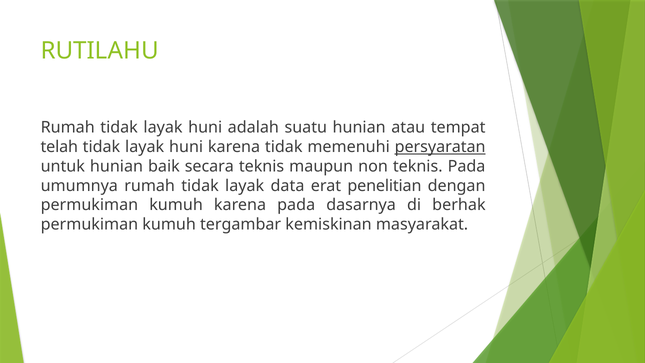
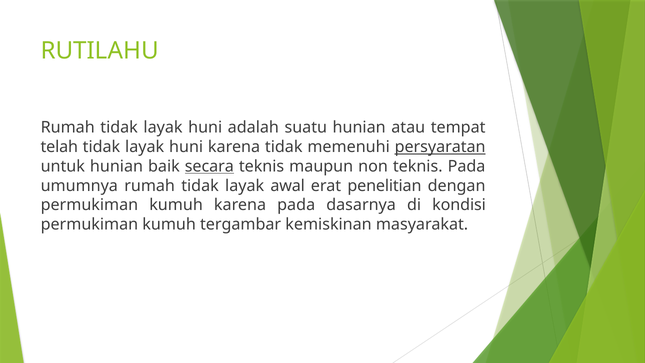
secara underline: none -> present
data: data -> awal
berhak: berhak -> kondisi
